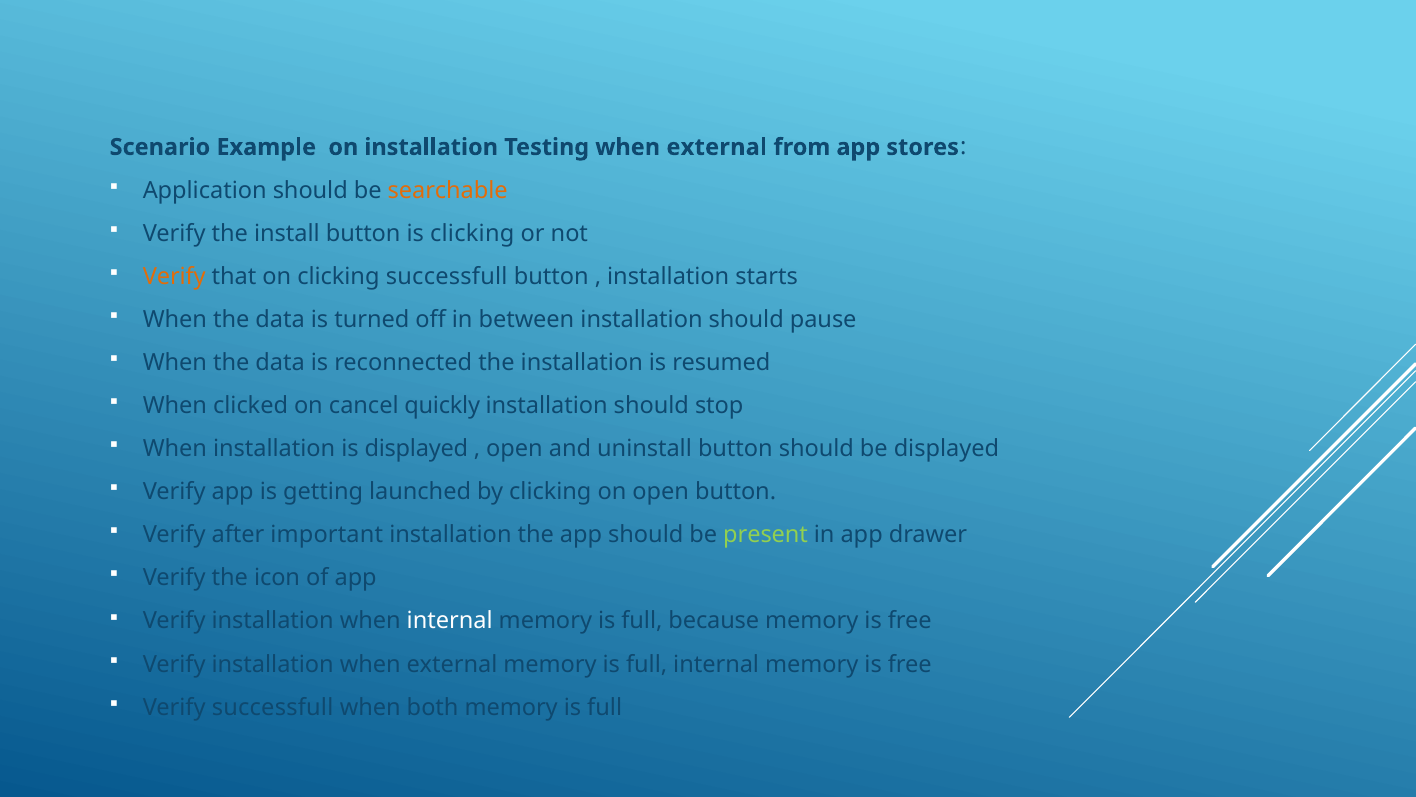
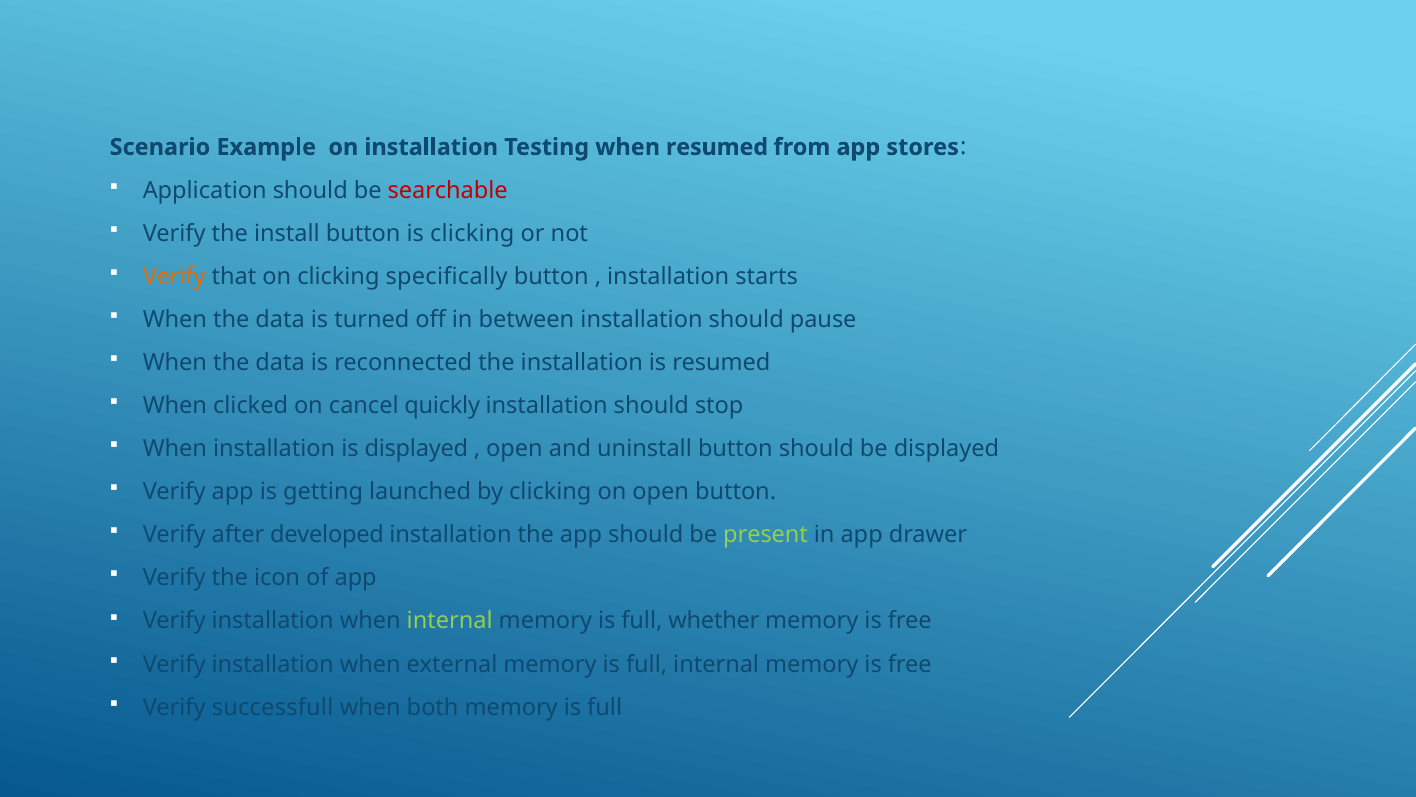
Testing when external: external -> resumed
searchable colour: orange -> red
clicking successfull: successfull -> specifically
important: important -> developed
internal at (450, 621) colour: white -> light green
because: because -> whether
